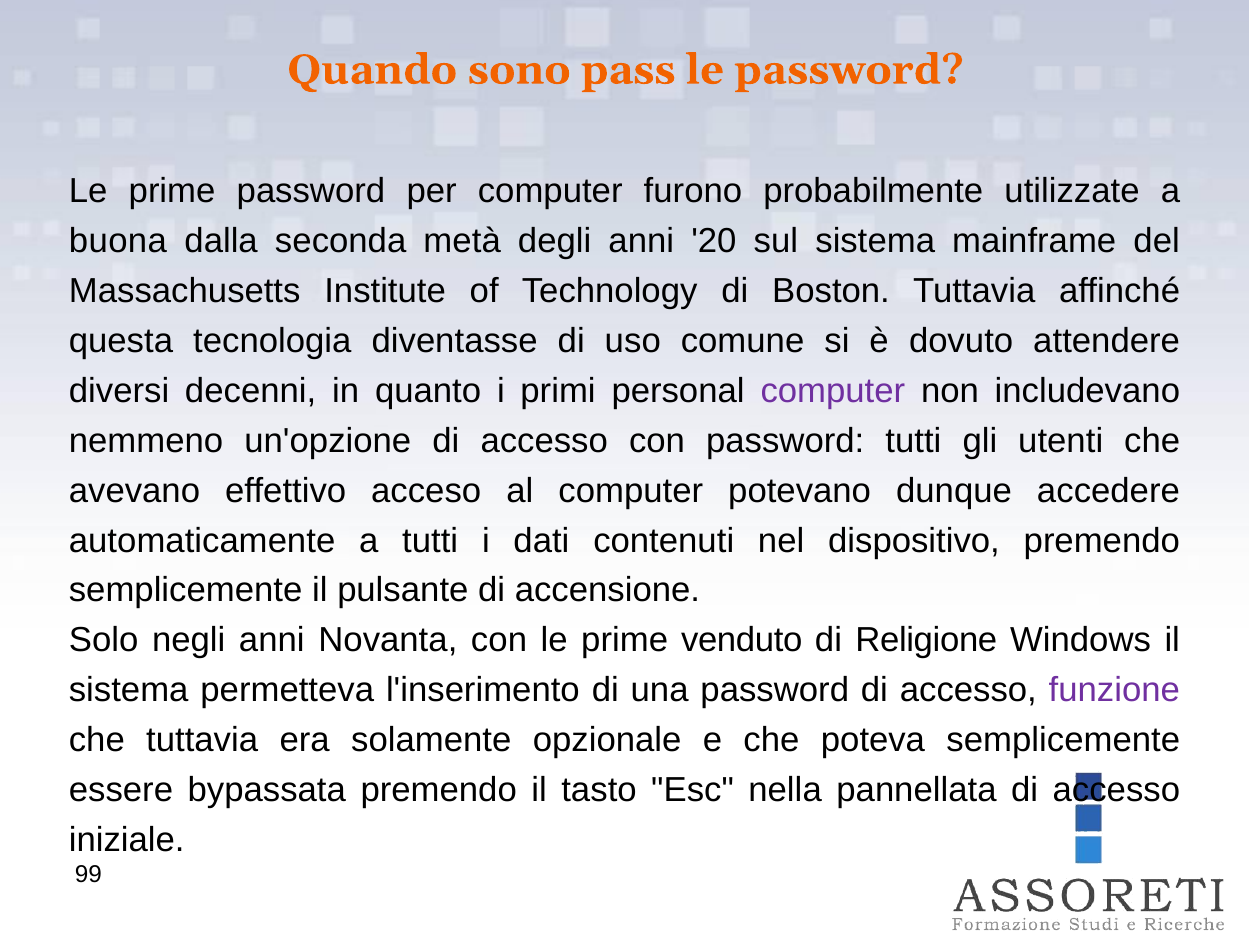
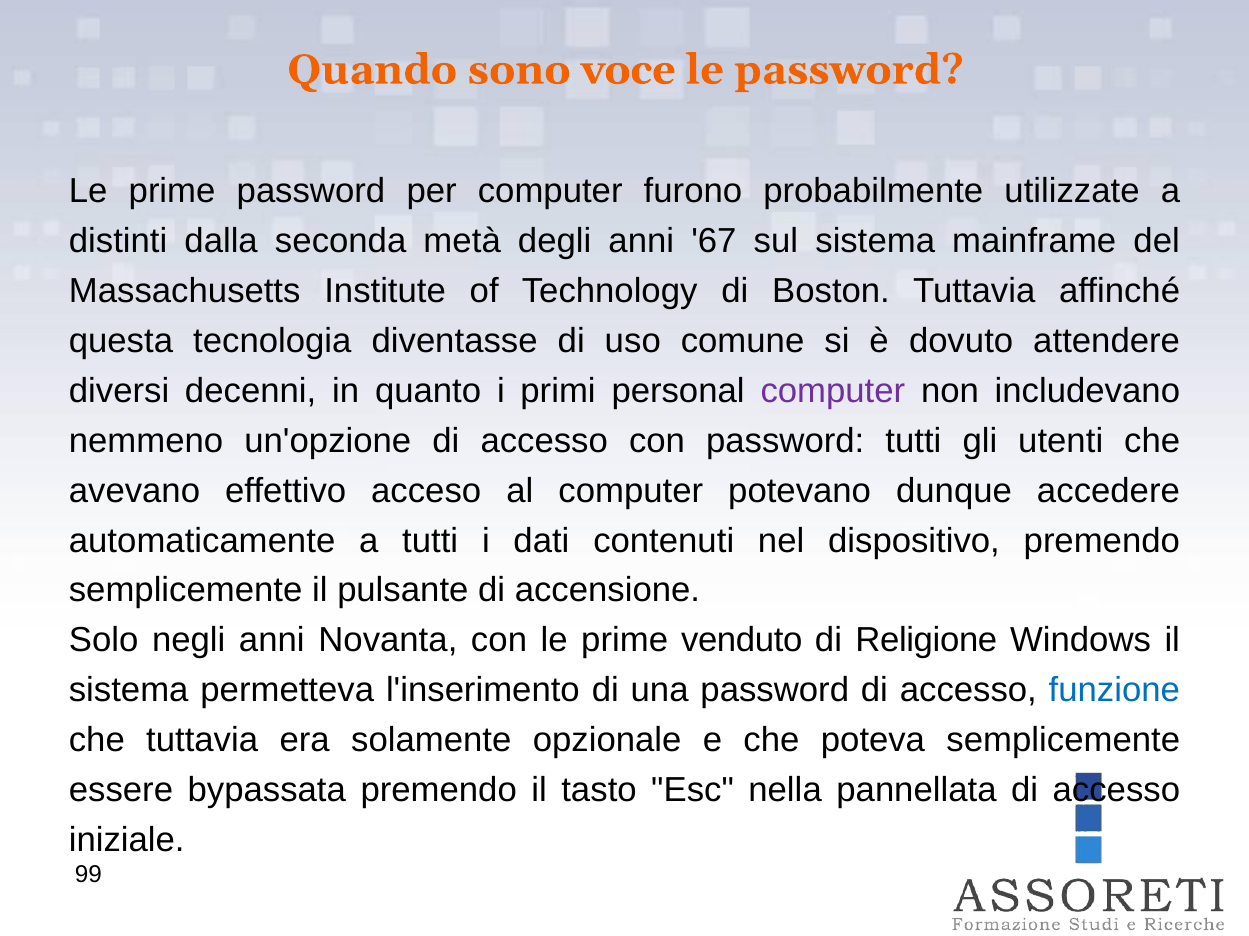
pass: pass -> voce
buona: buona -> distinti
20: 20 -> 67
funzione colour: purple -> blue
